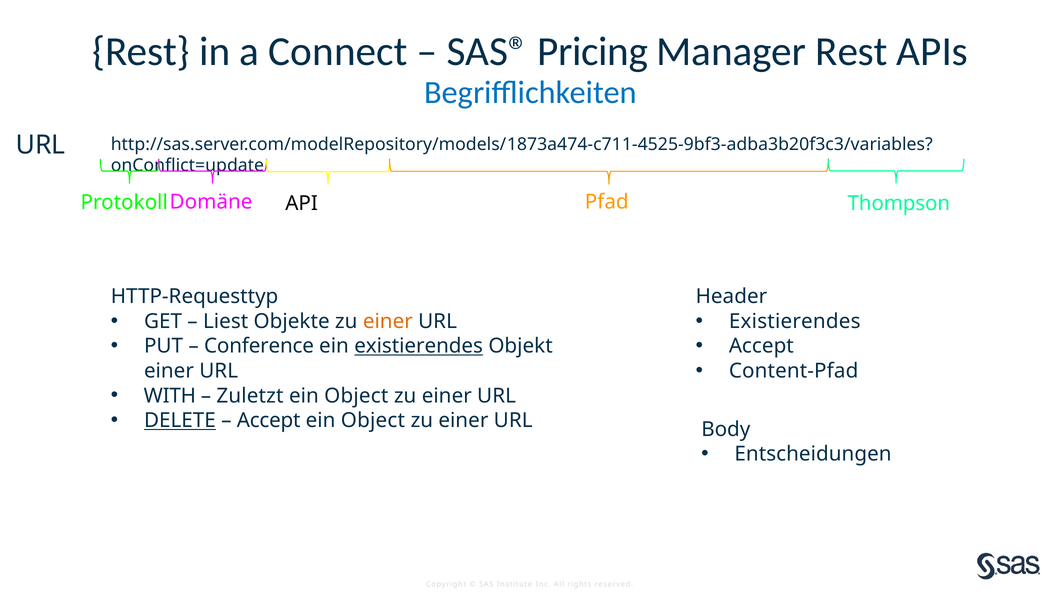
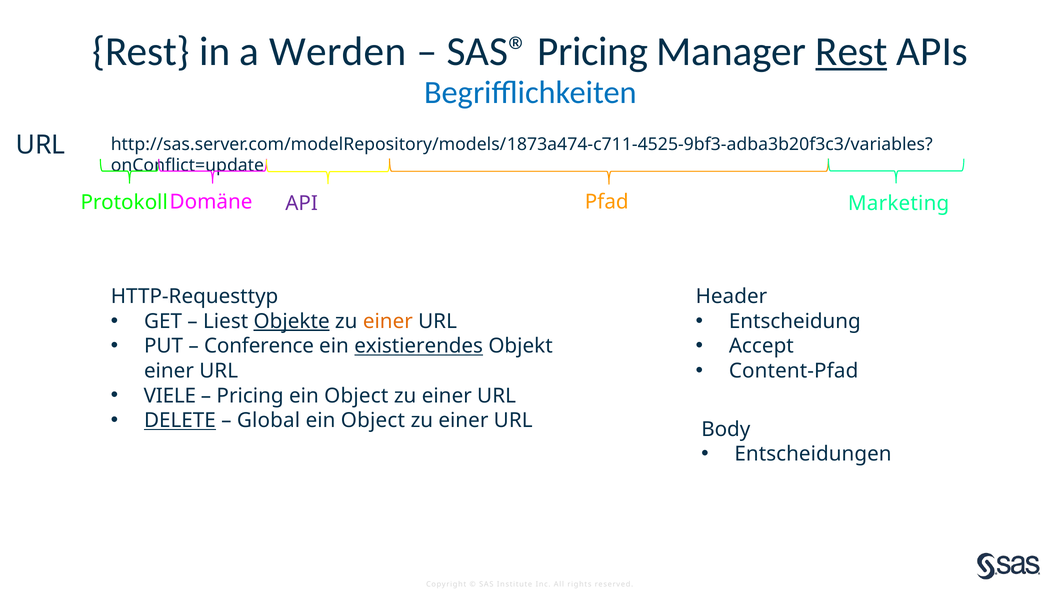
Connect: Connect -> Werden
Rest at (851, 52) underline: none -> present
API colour: black -> purple
Thompson: Thompson -> Marketing
Objekte underline: none -> present
Existierendes at (795, 321): Existierendes -> Entscheidung
WITH: WITH -> VIELE
Zuletzt at (250, 396): Zuletzt -> Pricing
Accept at (269, 420): Accept -> Global
